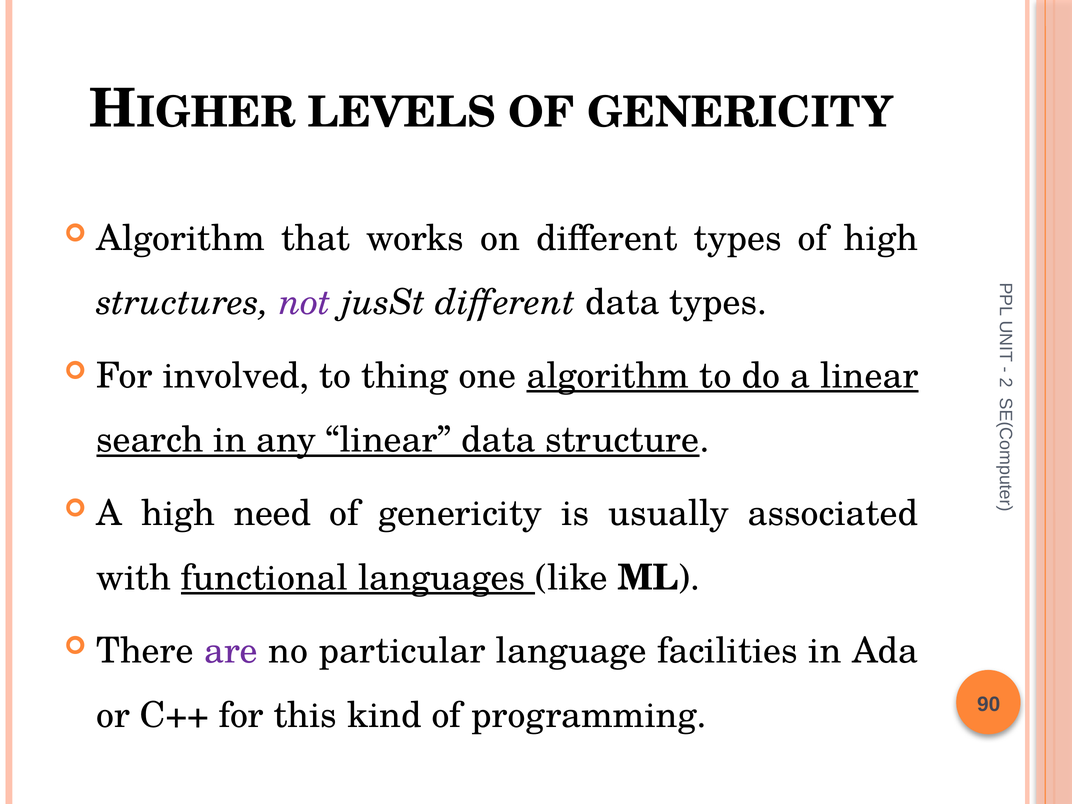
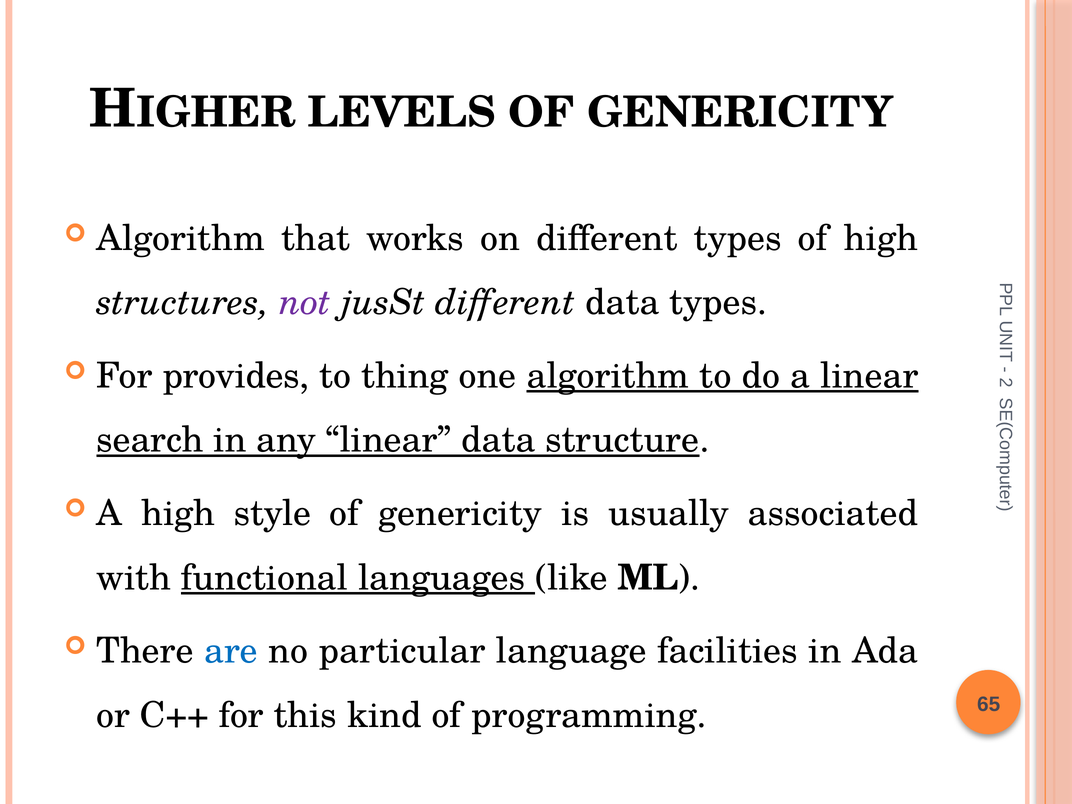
involved: involved -> provides
need: need -> style
are colour: purple -> blue
90: 90 -> 65
